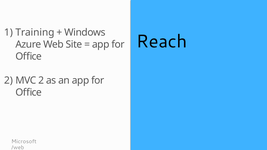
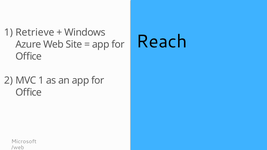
Training: Training -> Retrieve
MVC 2: 2 -> 1
